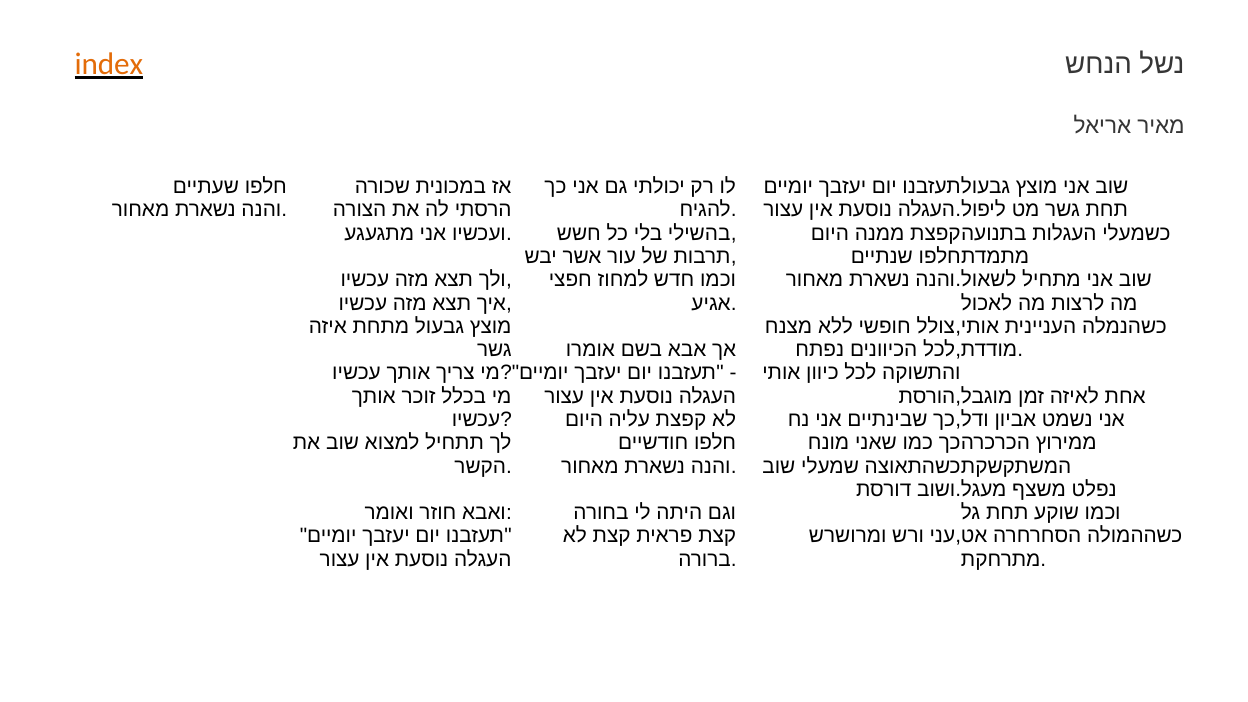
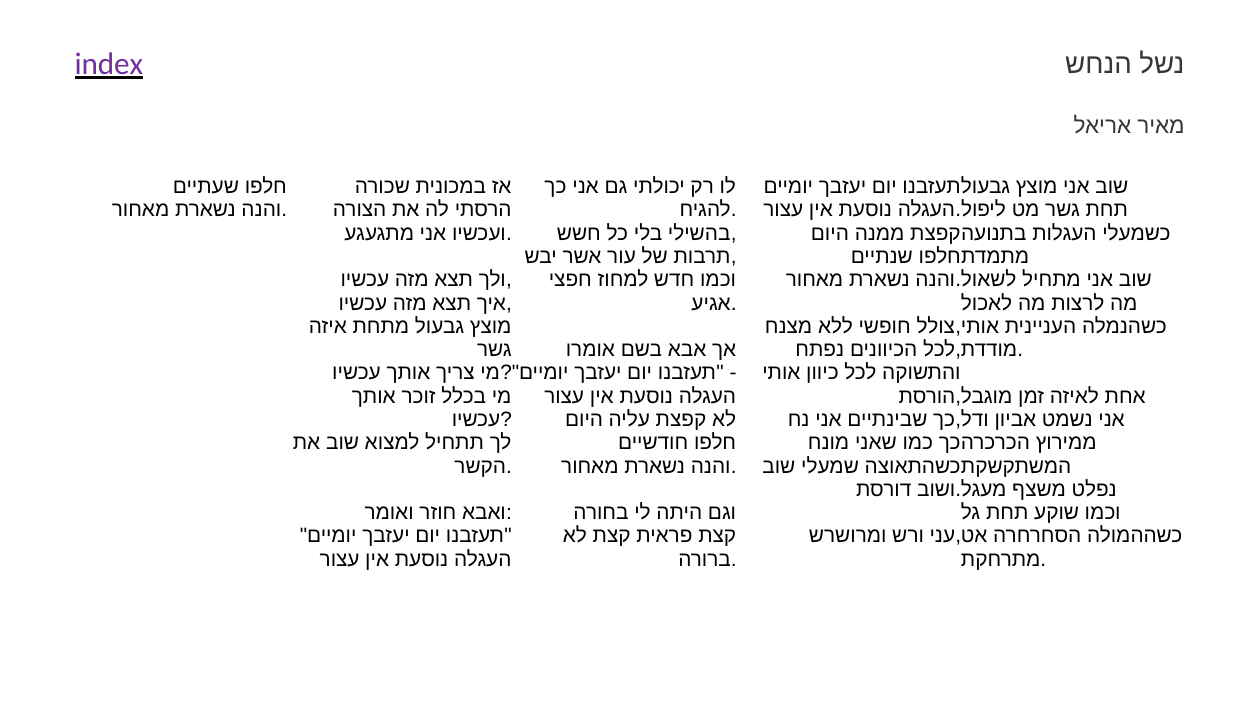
index colour: orange -> purple
